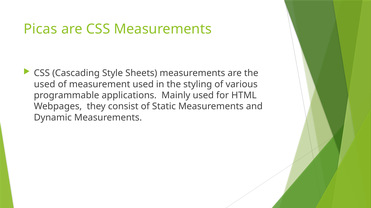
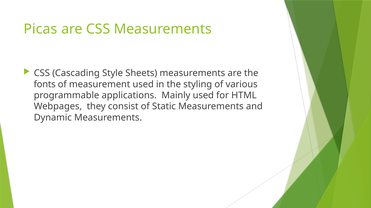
used at (45, 84): used -> fonts
